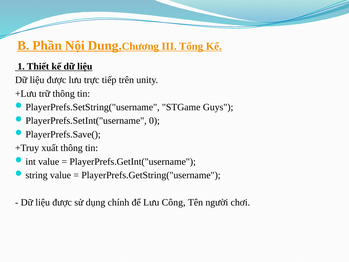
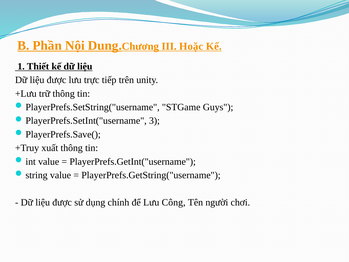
Tổng: Tổng -> Hoặc
0: 0 -> 3
